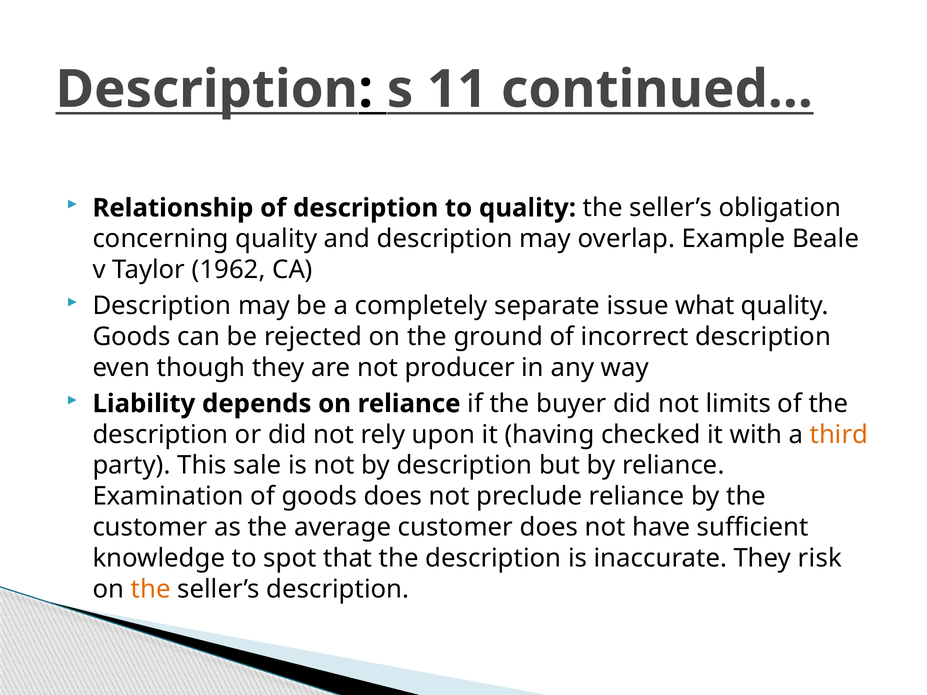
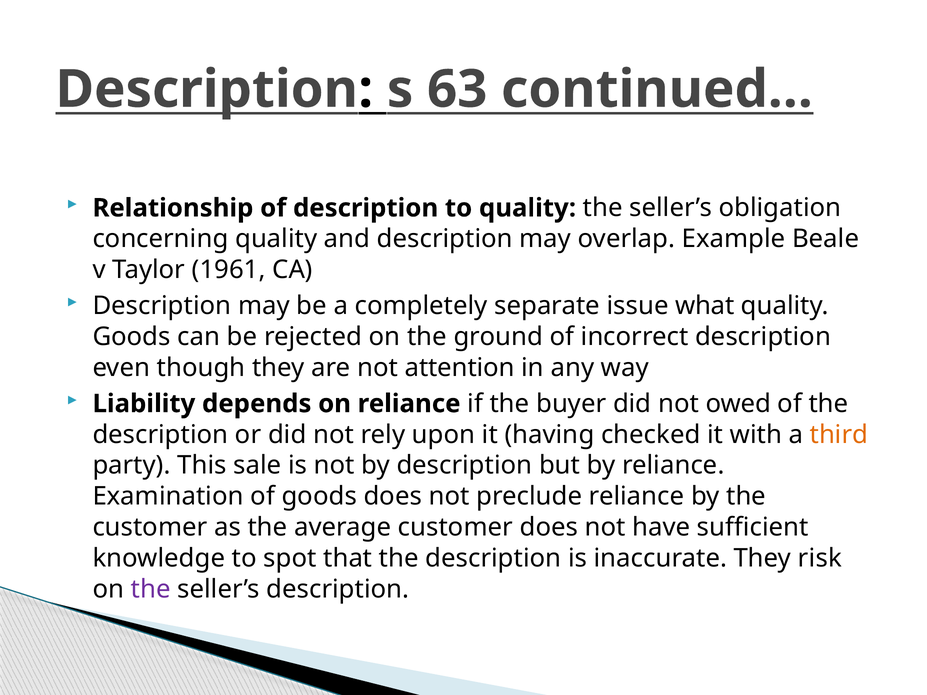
11: 11 -> 63
1962: 1962 -> 1961
producer: producer -> attention
limits: limits -> owed
the at (151, 589) colour: orange -> purple
